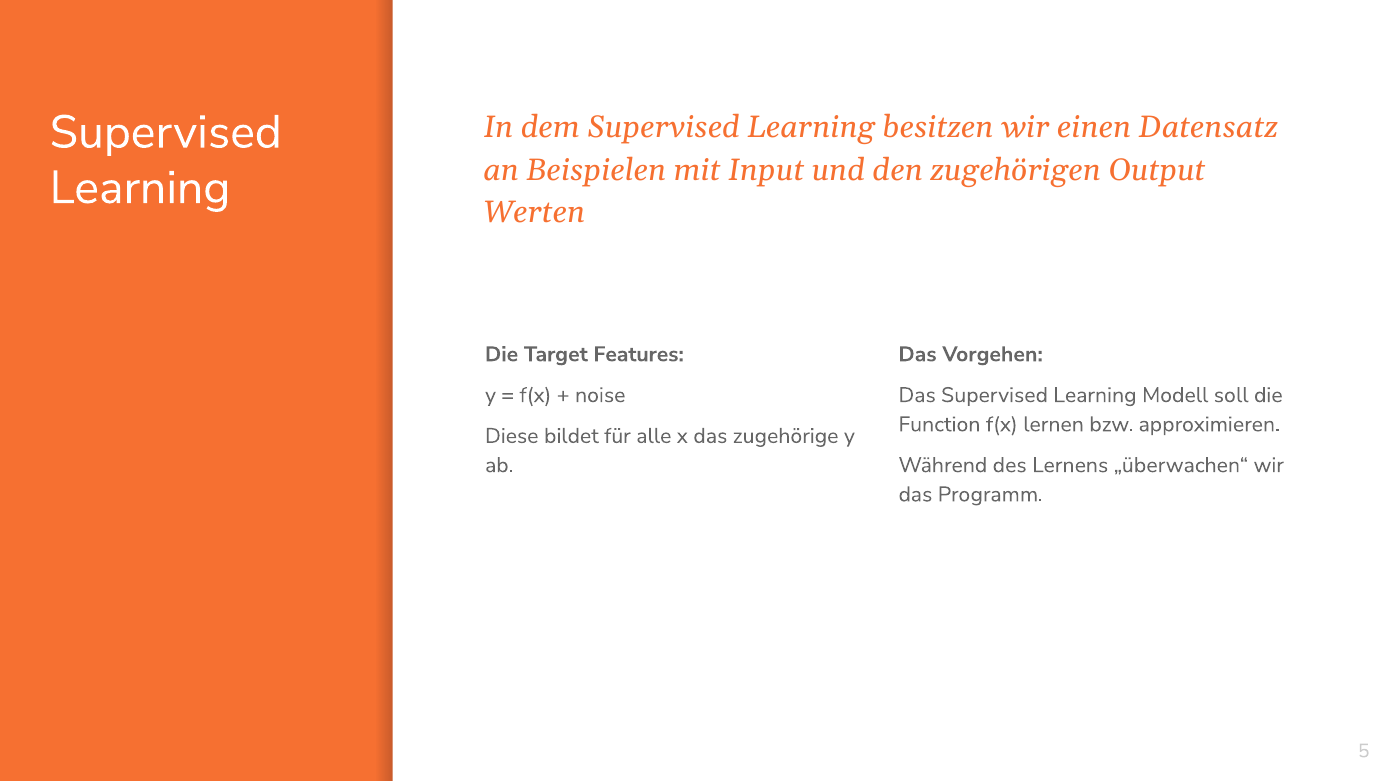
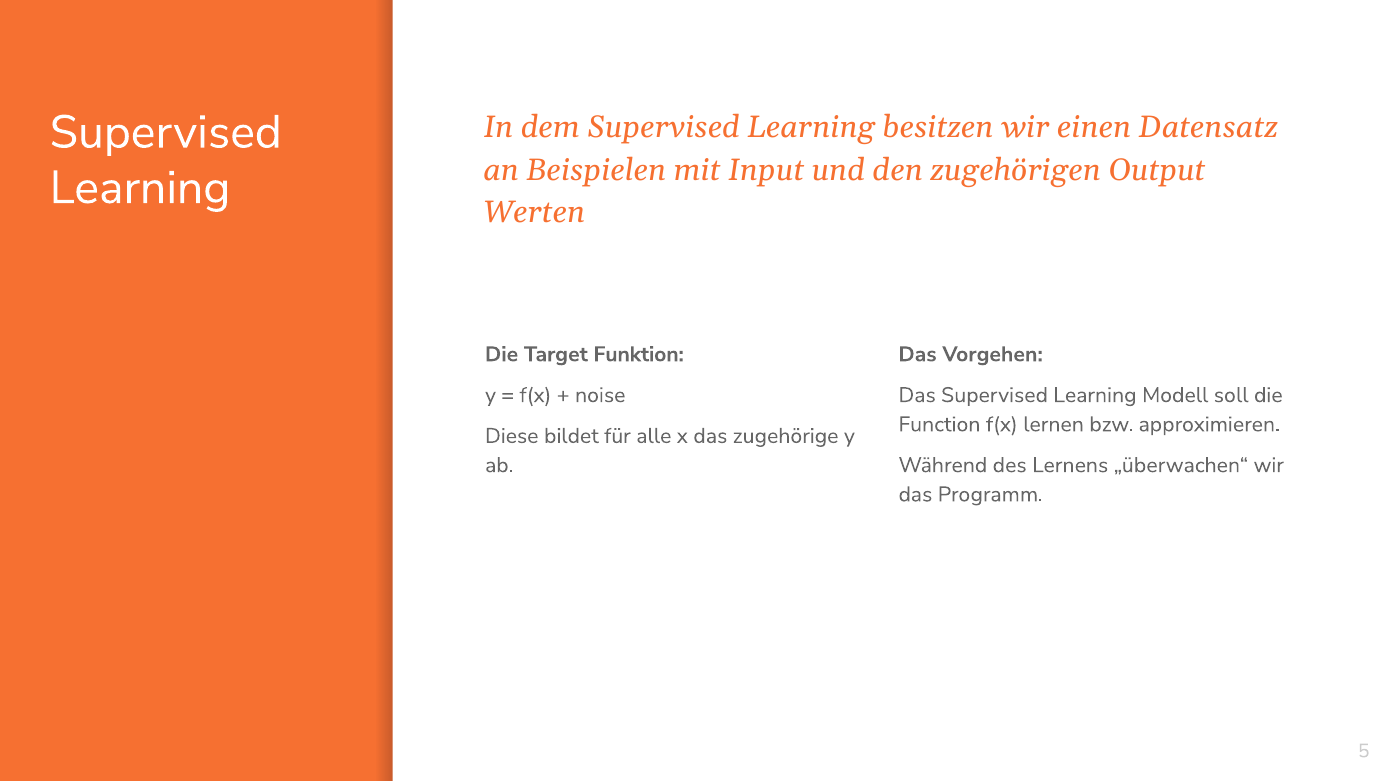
Features: Features -> Funktion
